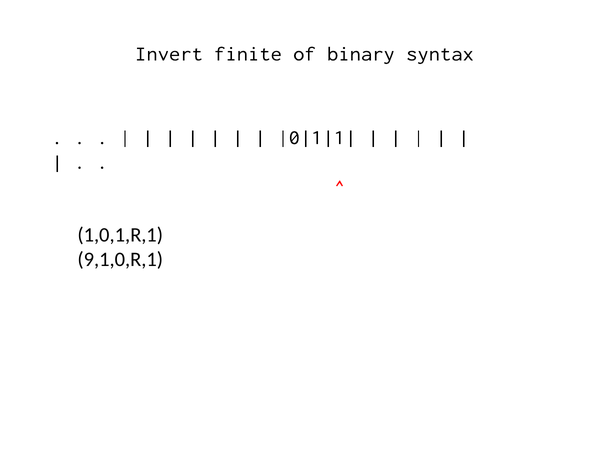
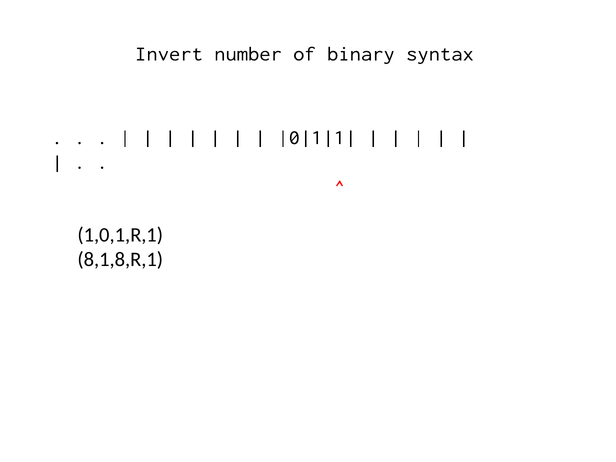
finite: finite -> number
9,1,0,R,1: 9,1,0,R,1 -> 8,1,8,R,1
